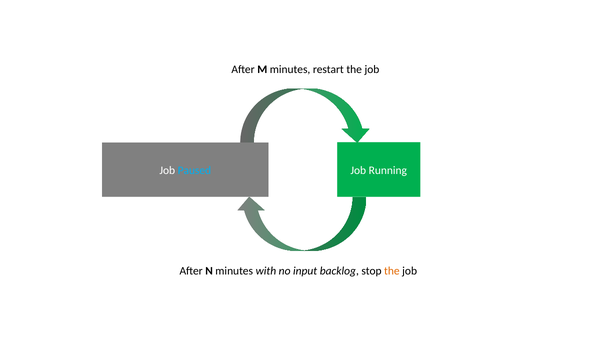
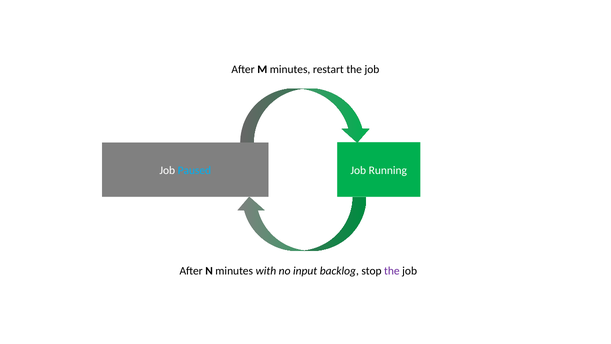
the at (392, 271) colour: orange -> purple
